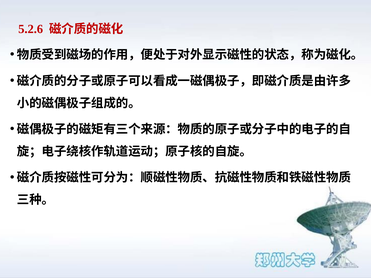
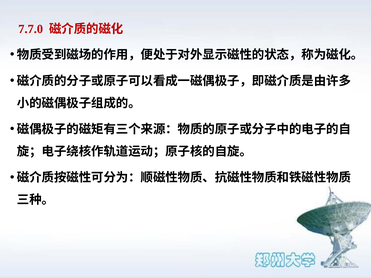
5.2.6: 5.2.6 -> 7.7.0
